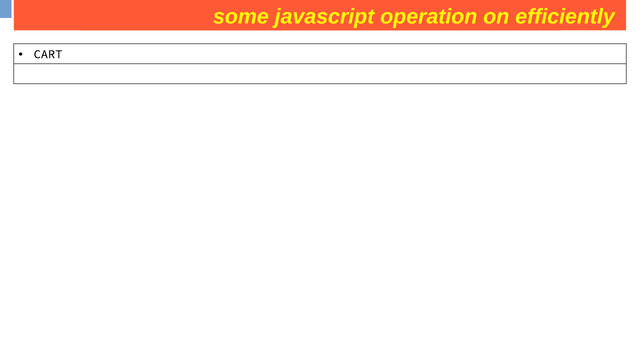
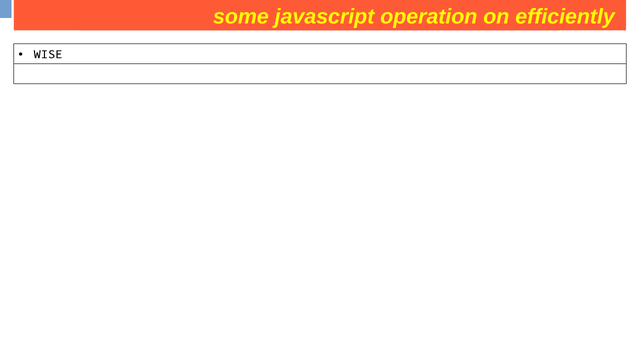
CART: CART -> WISE
